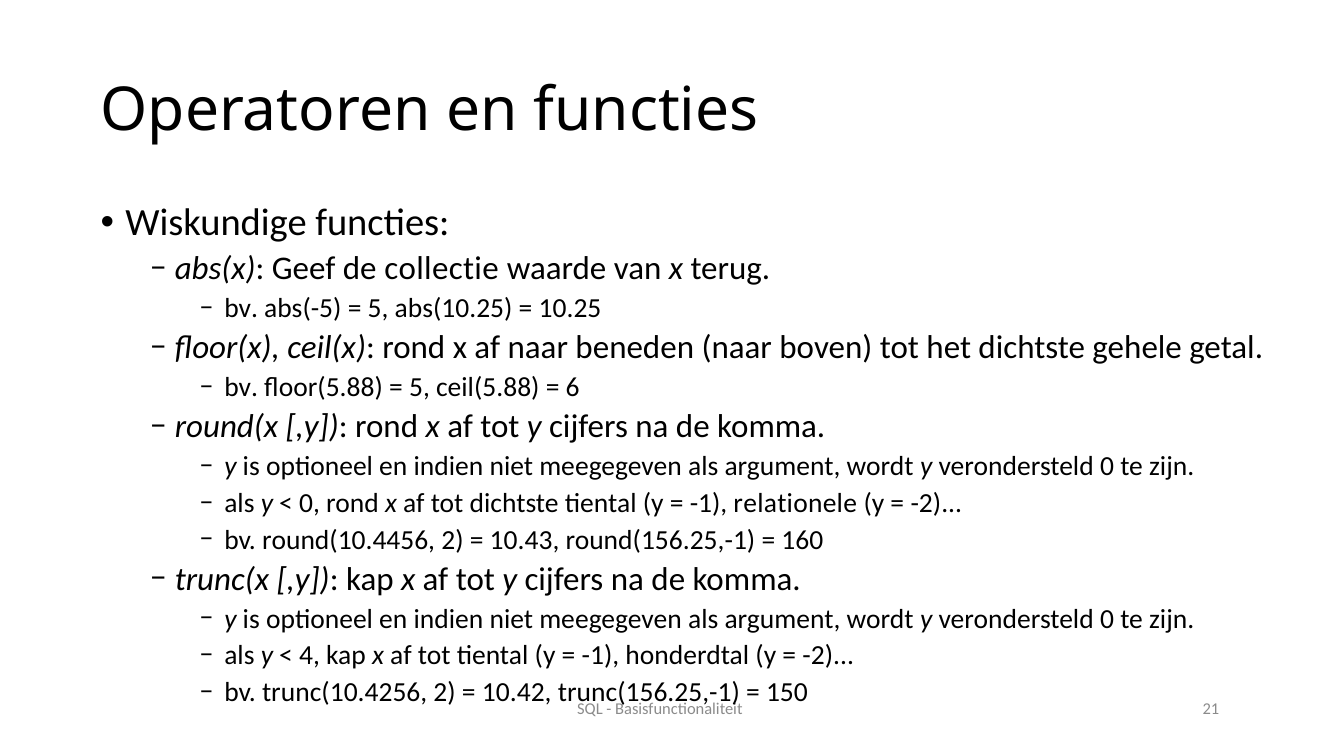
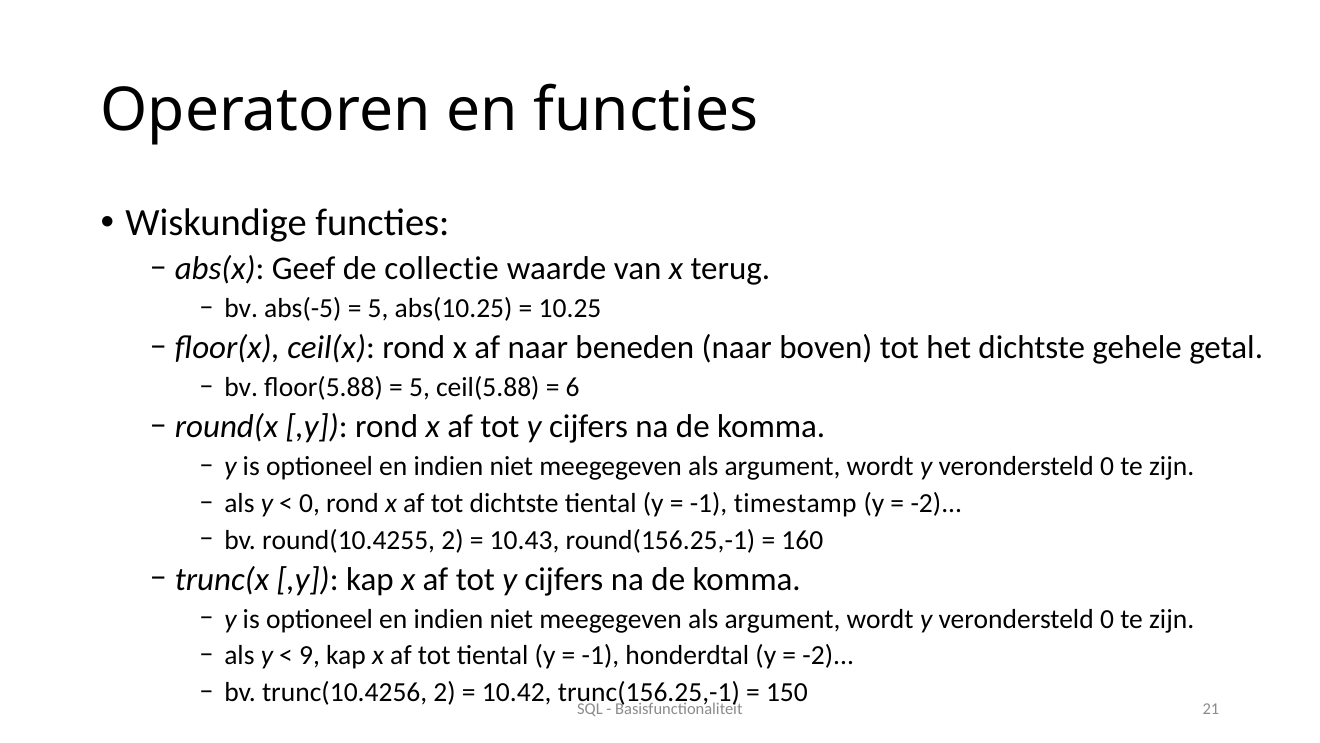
relationele: relationele -> timestamp
round(10.4456: round(10.4456 -> round(10.4255
4: 4 -> 9
